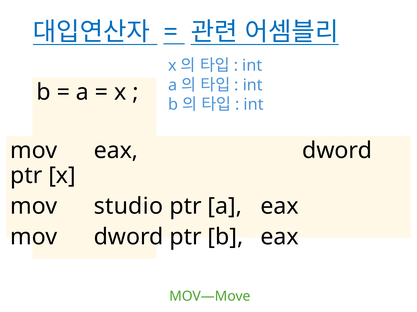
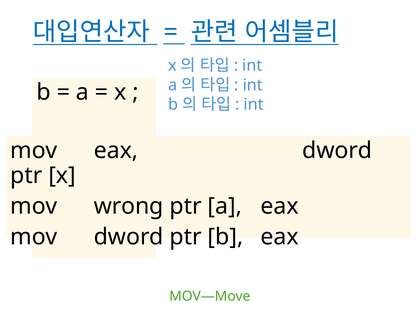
studio: studio -> wrong
